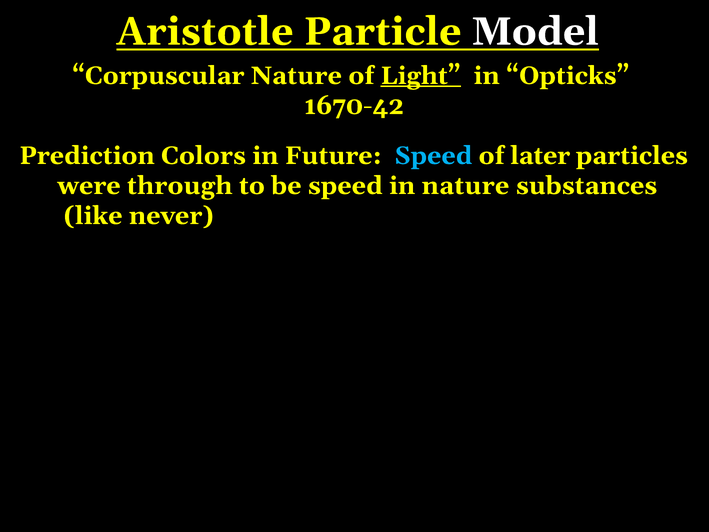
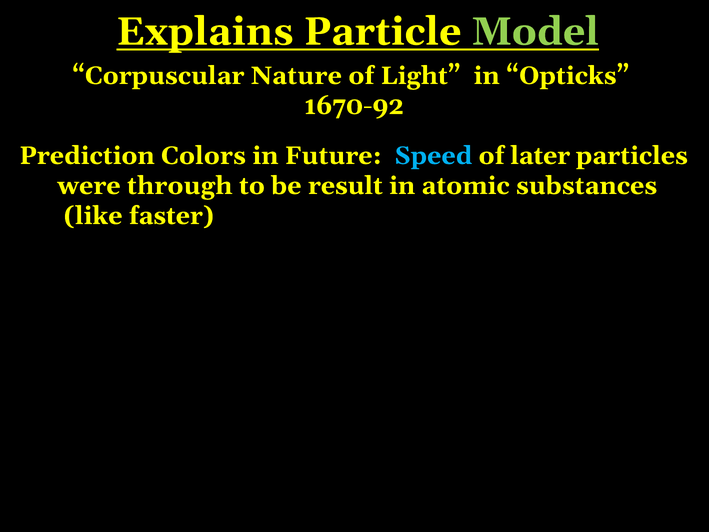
Aristotle: Aristotle -> Explains
Model colour: white -> light green
Light underline: present -> none
1670-42: 1670-42 -> 1670-92
be speed: speed -> result
in nature: nature -> atomic
never: never -> faster
